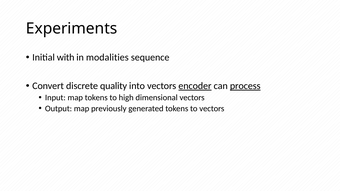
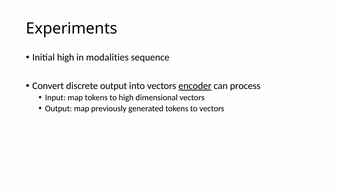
Initial with: with -> high
discrete quality: quality -> output
process underline: present -> none
